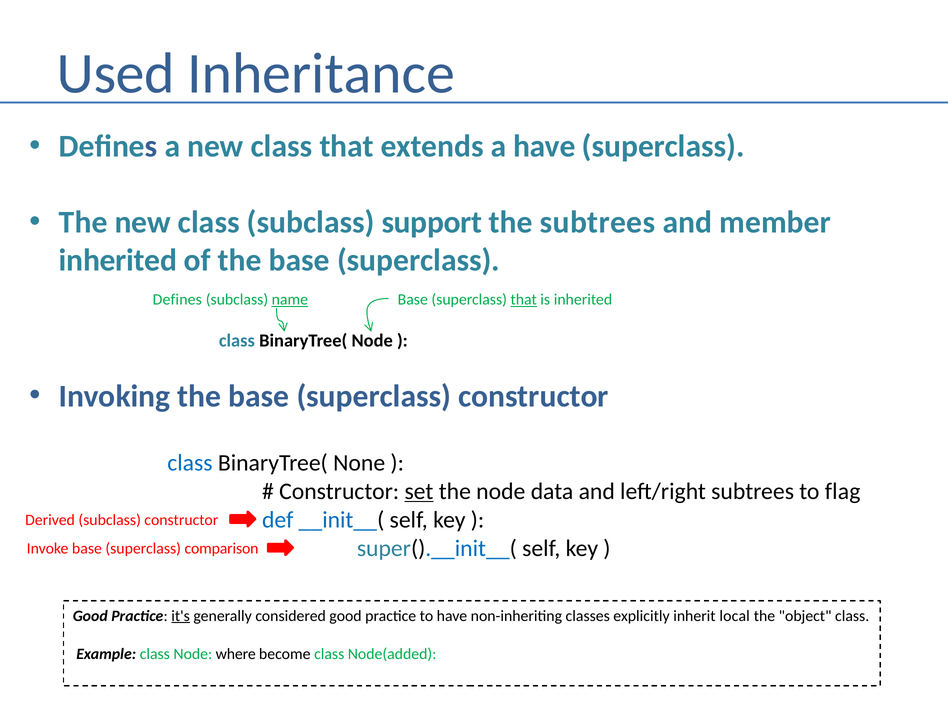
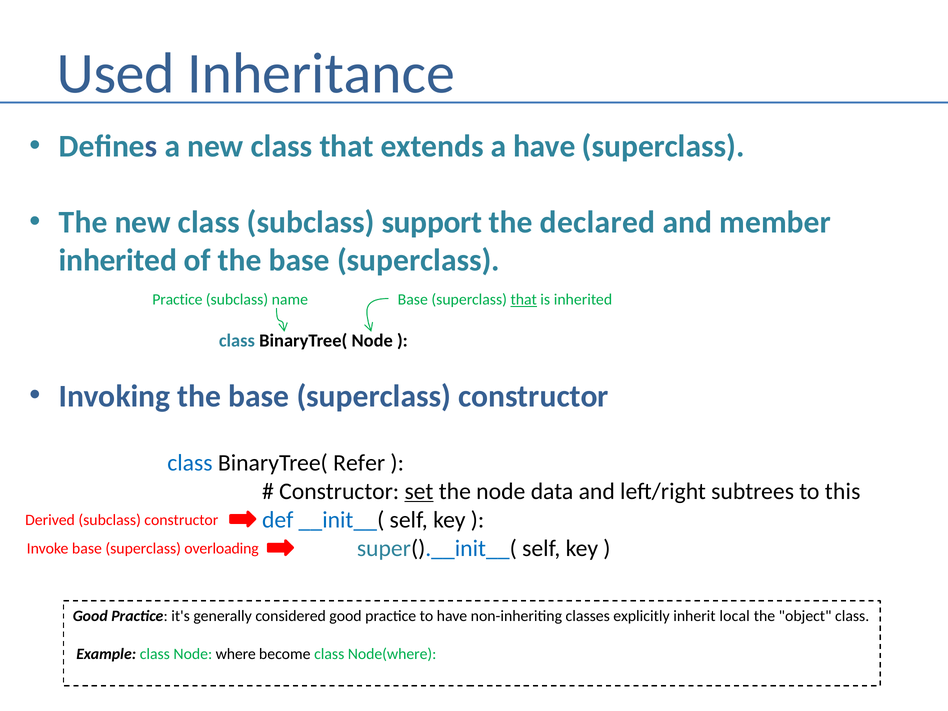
the subtrees: subtrees -> declared
Defines at (177, 300): Defines -> Practice
name underline: present -> none
None: None -> Refer
flag: flag -> this
comparison: comparison -> overloading
it's underline: present -> none
Node(added: Node(added -> Node(where
